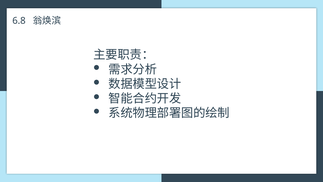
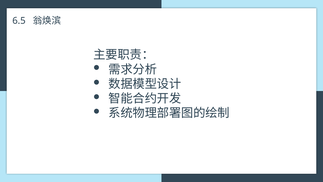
6.8: 6.8 -> 6.5
